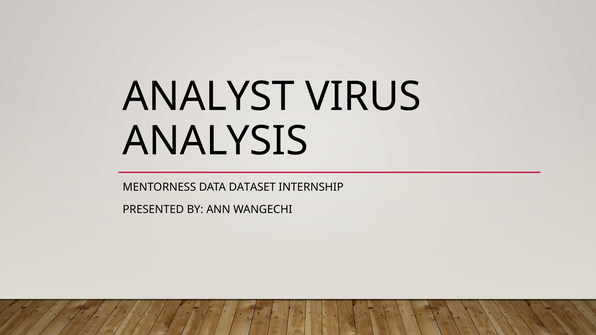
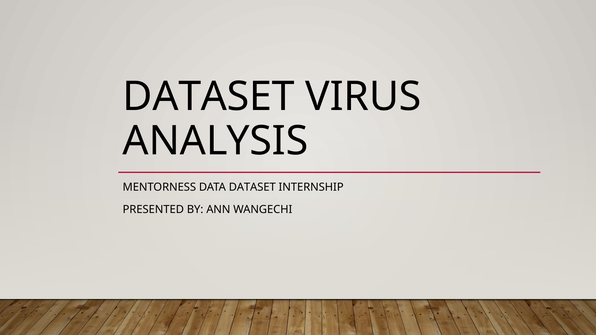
ANALYST at (209, 97): ANALYST -> DATASET
